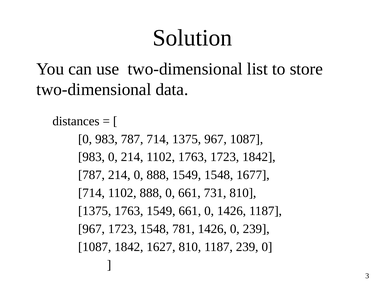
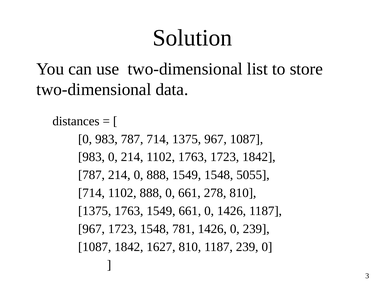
1677: 1677 -> 5055
731: 731 -> 278
